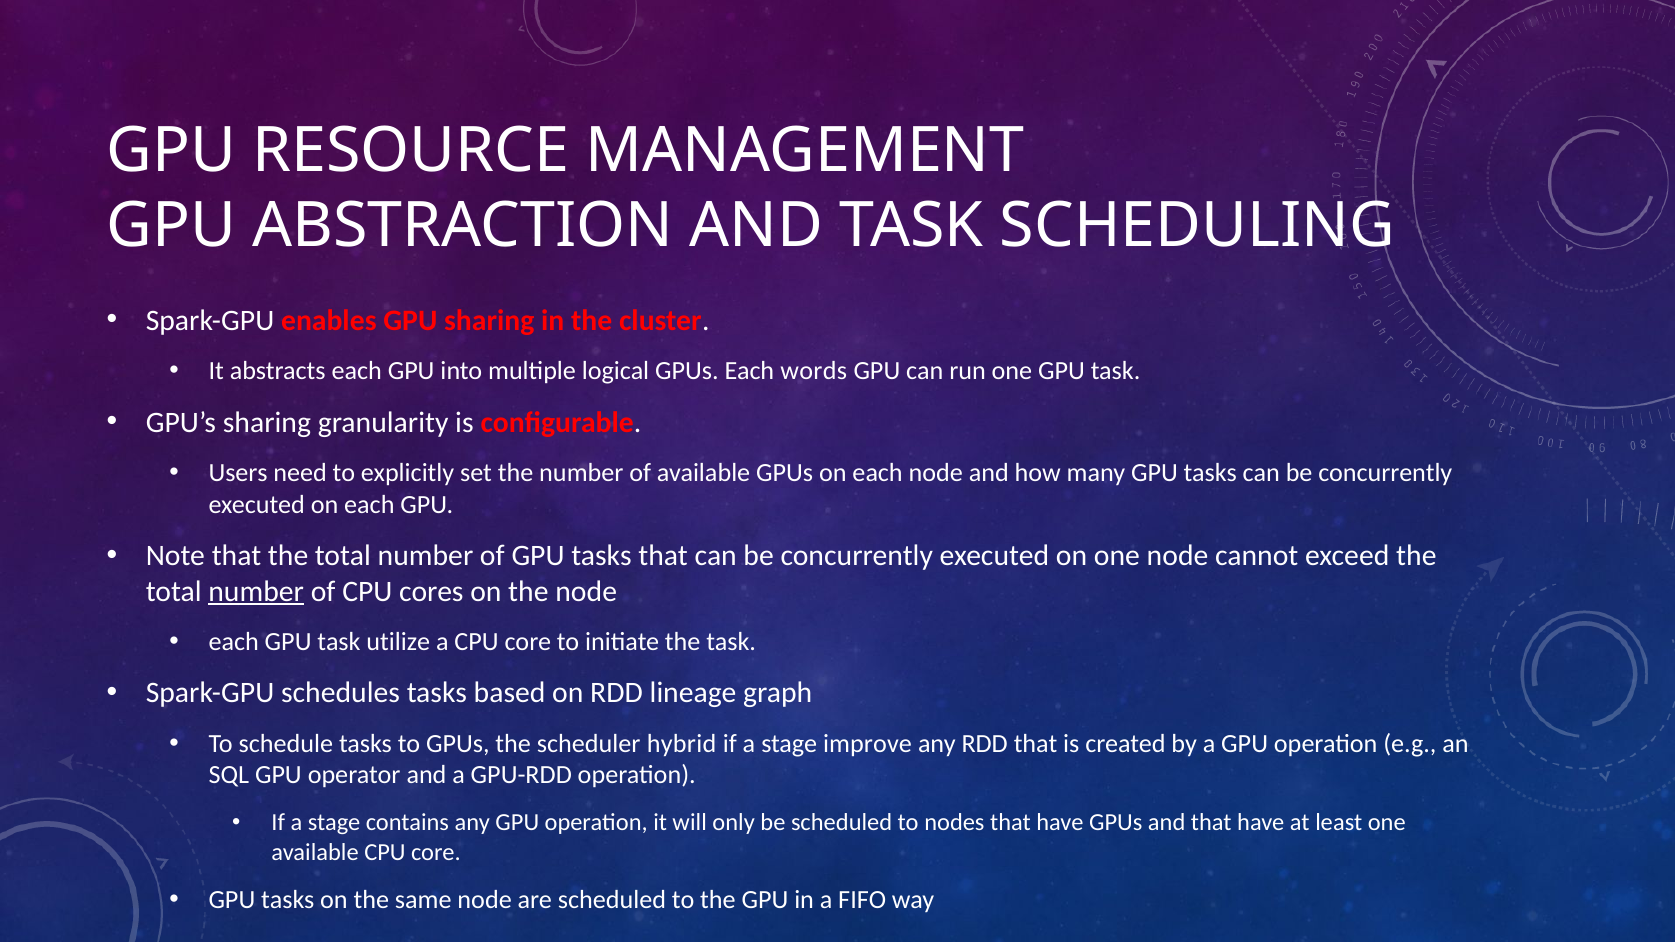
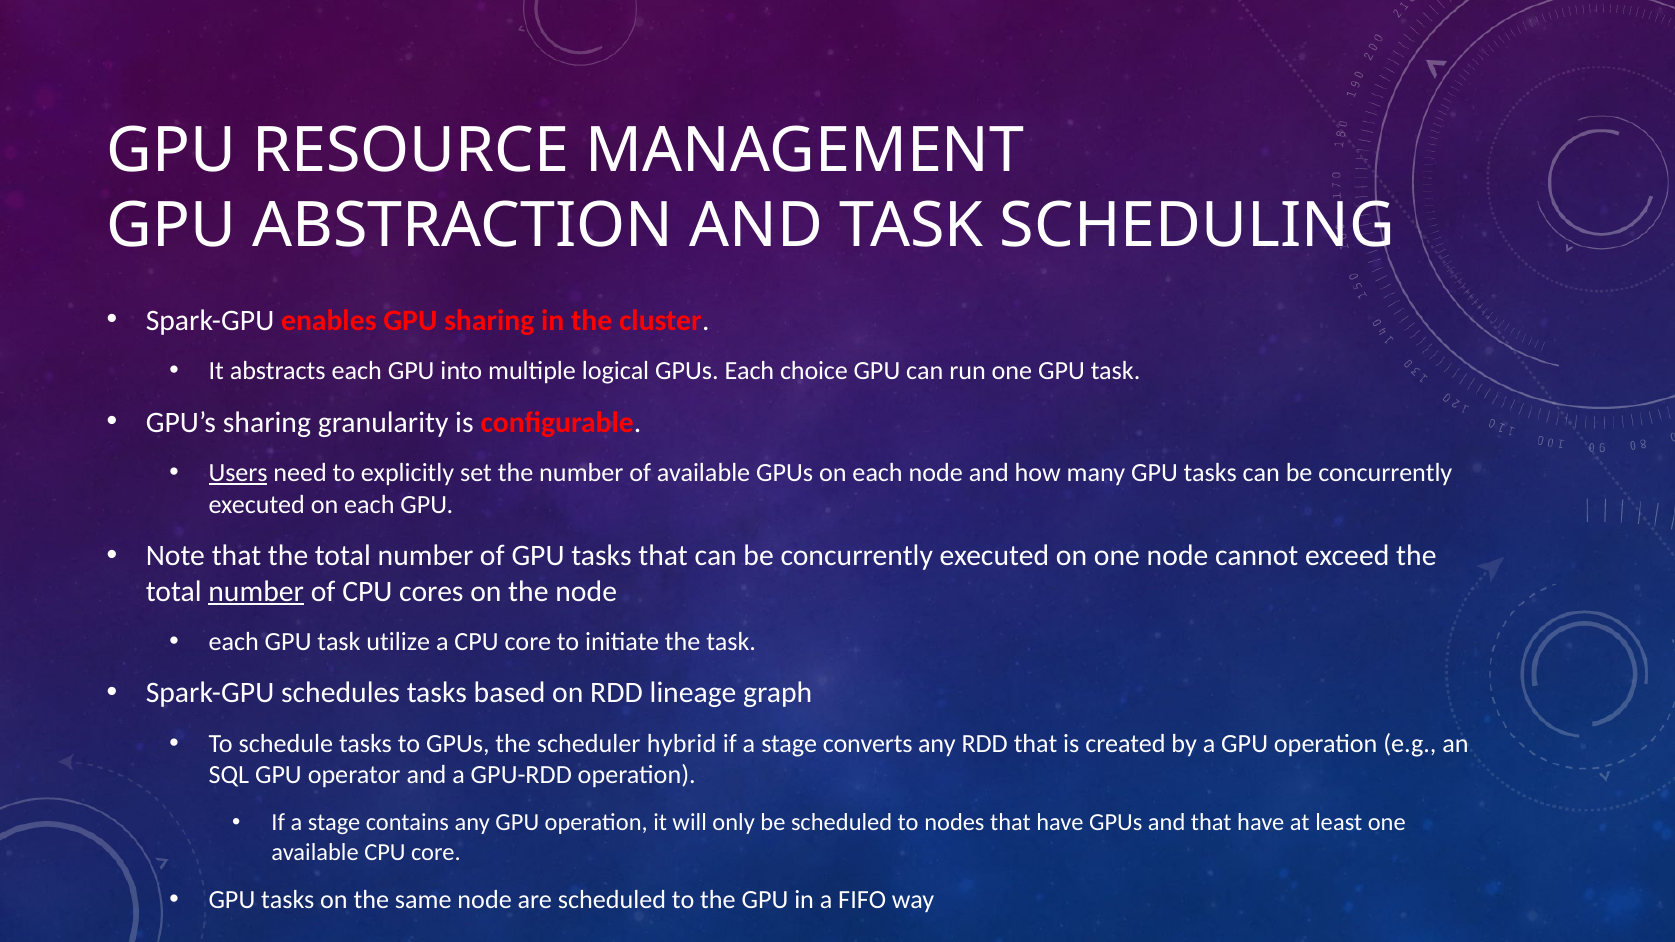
words: words -> choice
Users underline: none -> present
improve: improve -> converts
